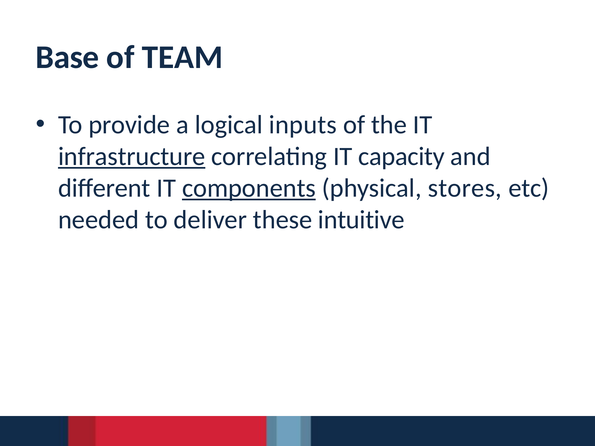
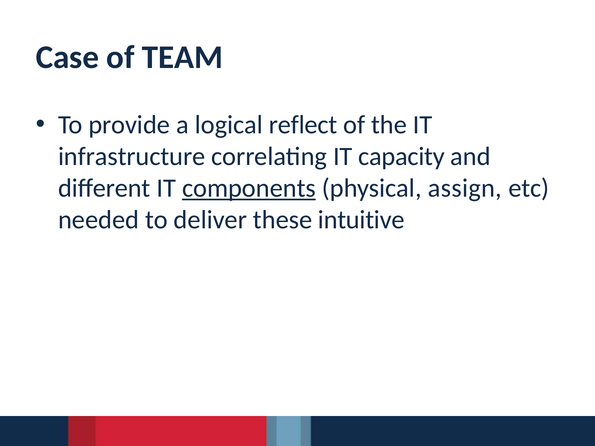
Base: Base -> Case
inputs: inputs -> reflect
infrastructure underline: present -> none
stores: stores -> assign
